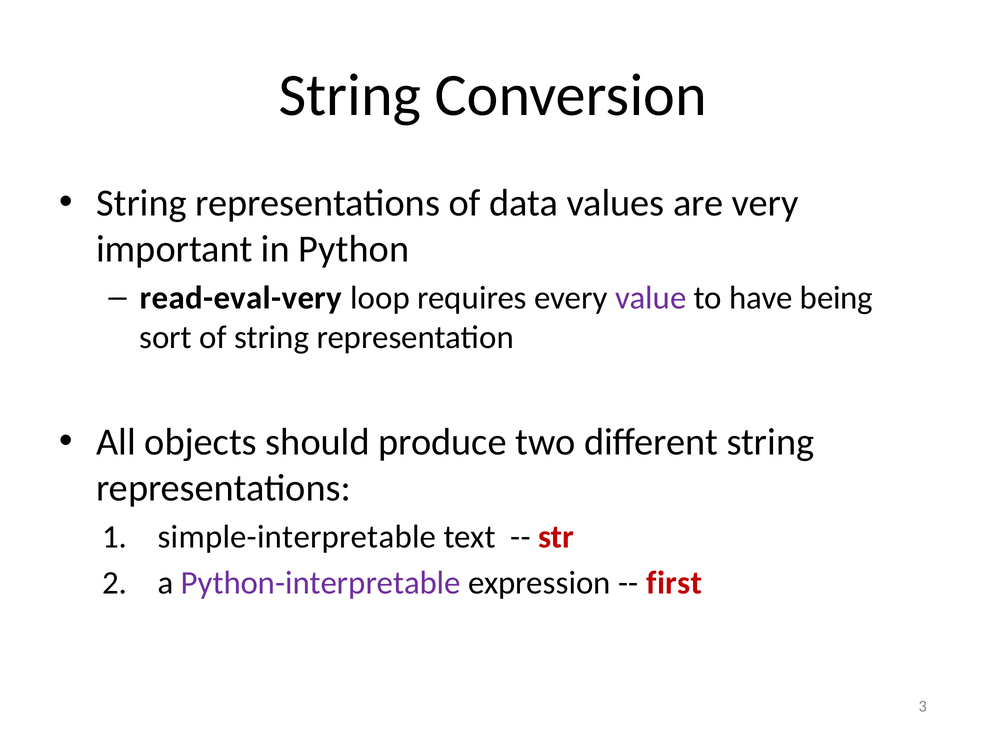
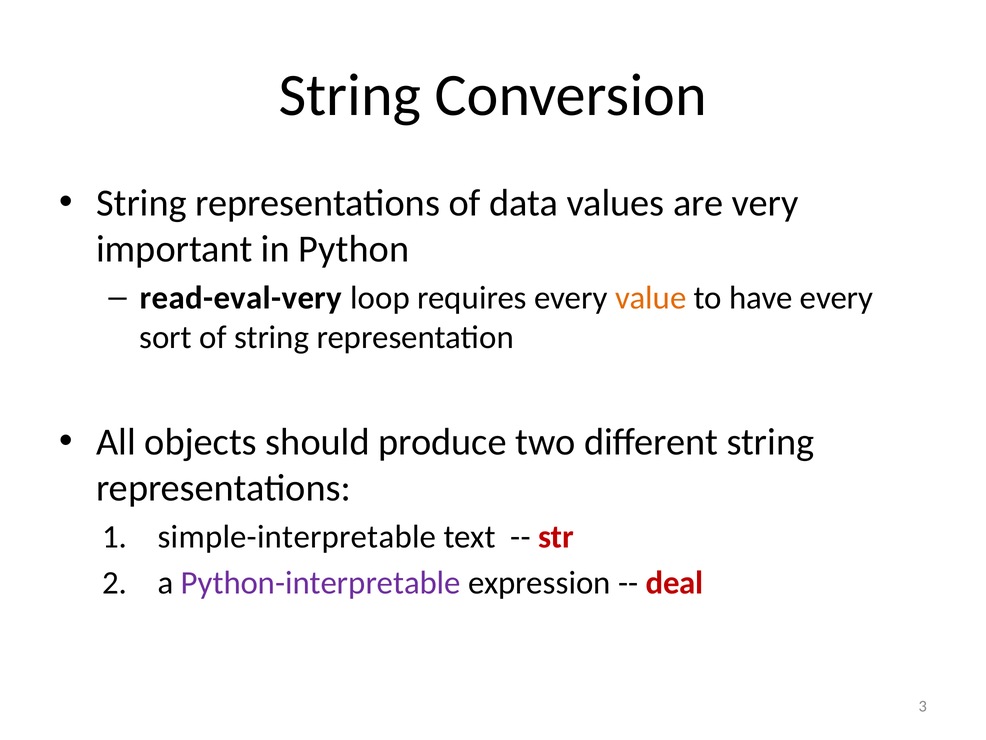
value colour: purple -> orange
have being: being -> every
first: first -> deal
